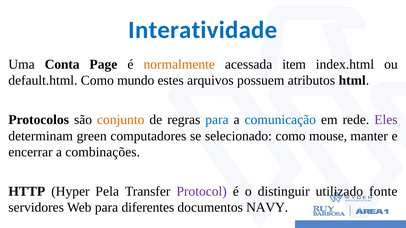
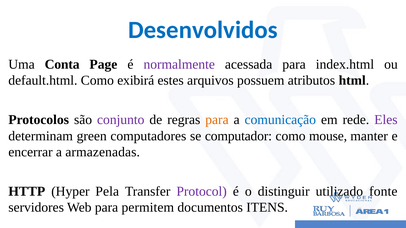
Interatividade: Interatividade -> Desenvolvidos
normalmente colour: orange -> purple
acessada item: item -> para
mundo: mundo -> exibirá
conjunto colour: orange -> purple
para at (217, 120) colour: blue -> orange
selecionado: selecionado -> computador
combinações: combinações -> armazenadas
diferentes: diferentes -> permitem
NAVY: NAVY -> ITENS
